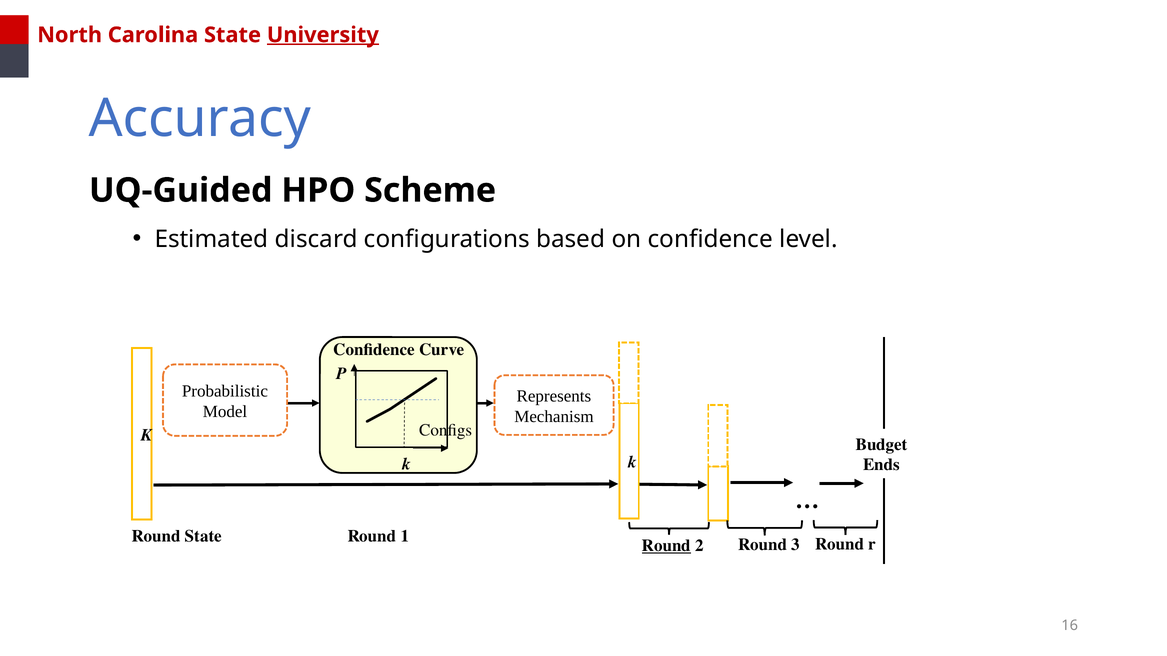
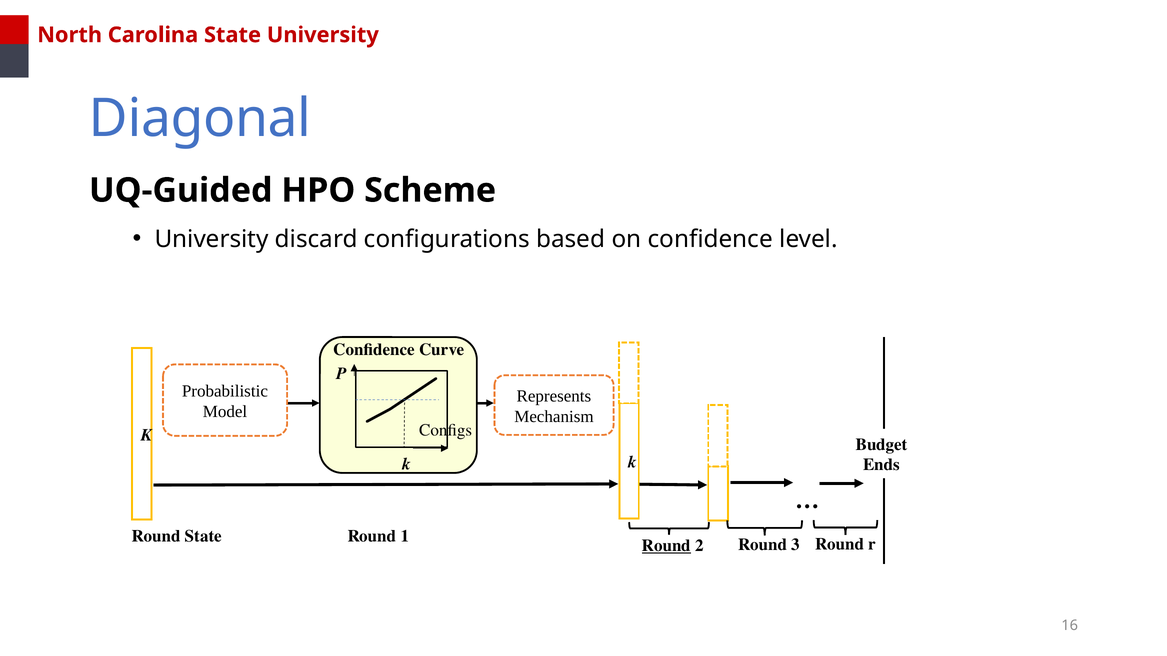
University at (323, 35) underline: present -> none
Accuracy: Accuracy -> Diagonal
Estimated at (212, 239): Estimated -> University
